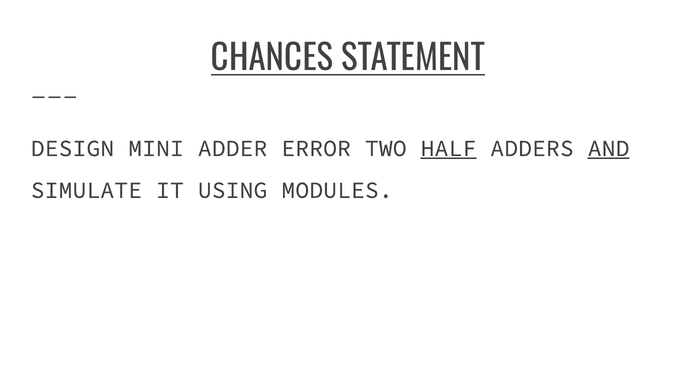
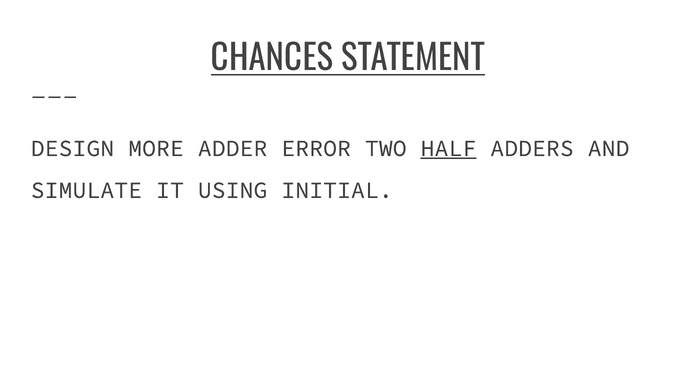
MINI: MINI -> MORE
AND underline: present -> none
MODULES: MODULES -> INITIAL
